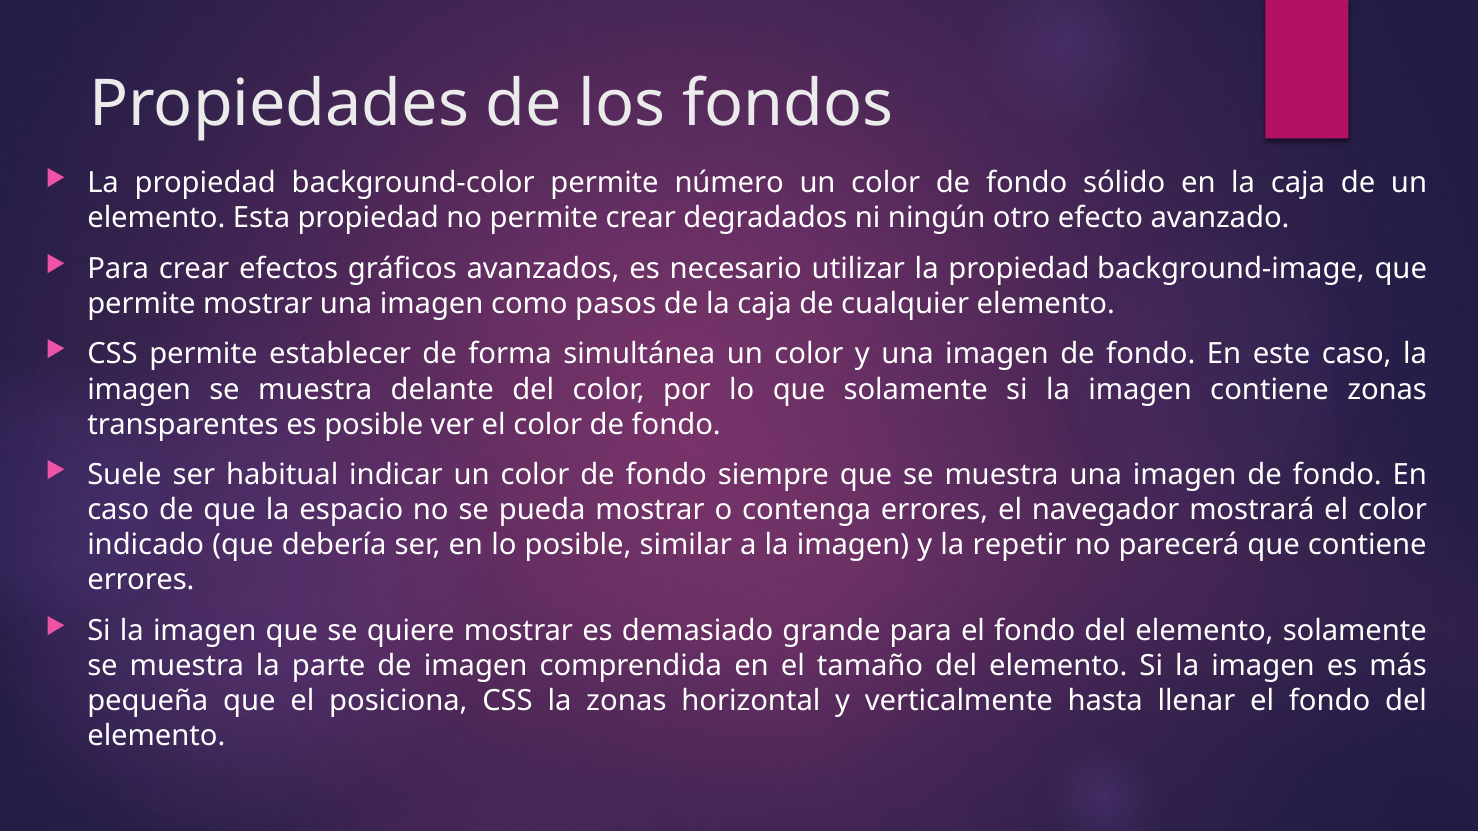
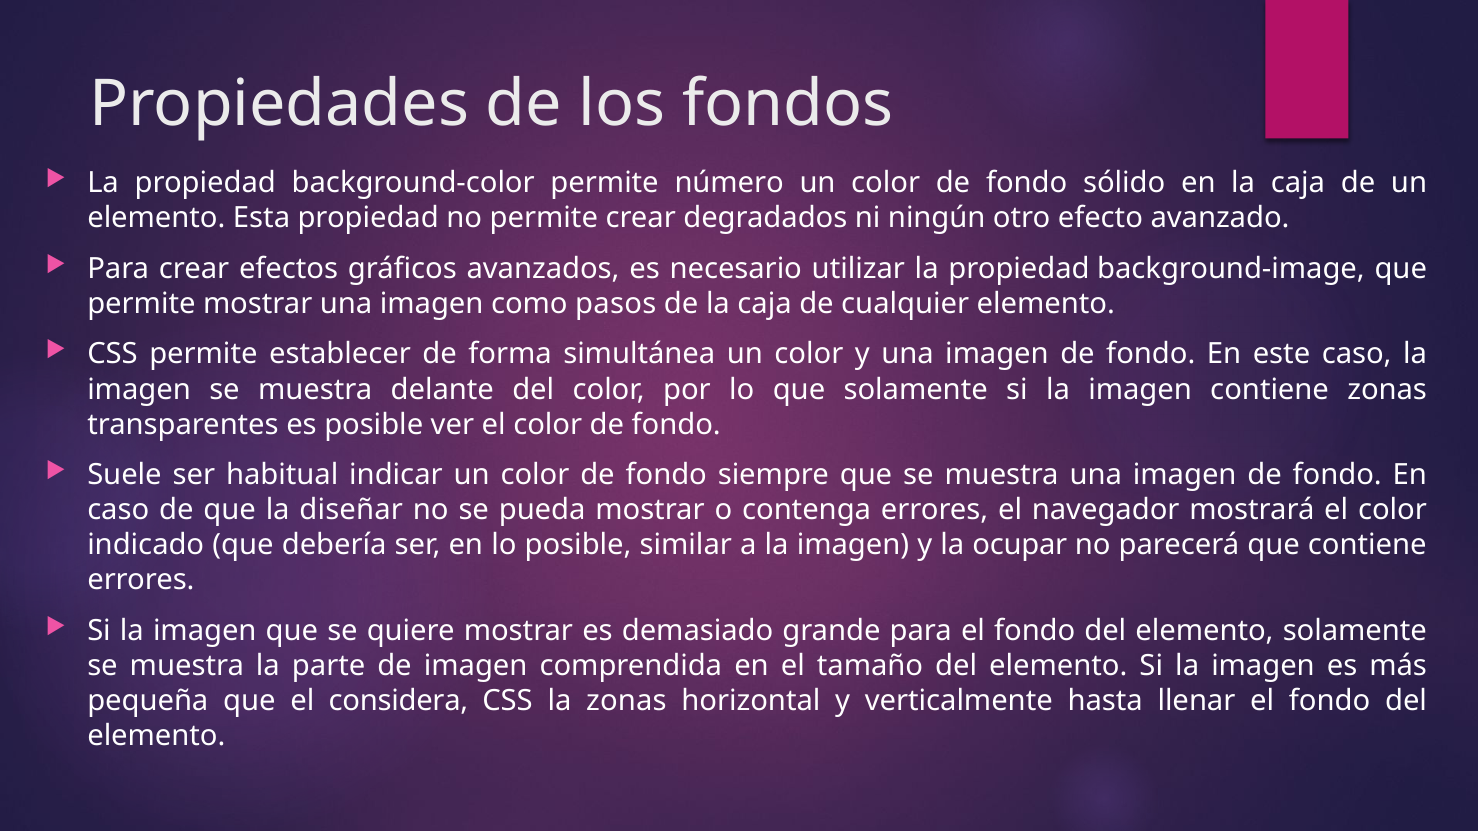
espacio: espacio -> diseñar
repetir: repetir -> ocupar
posiciona: posiciona -> considera
